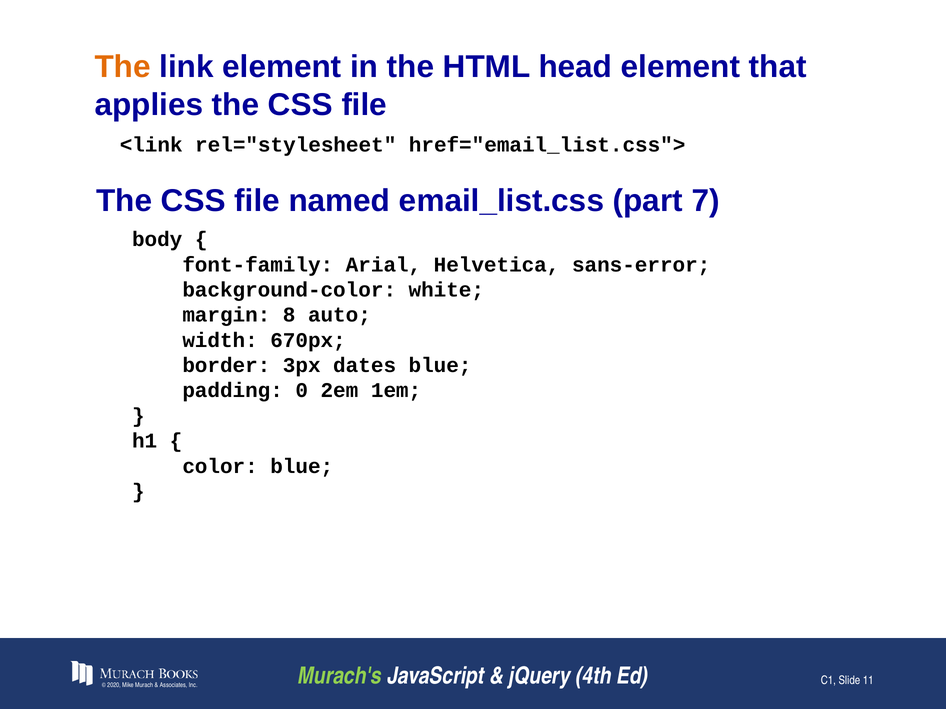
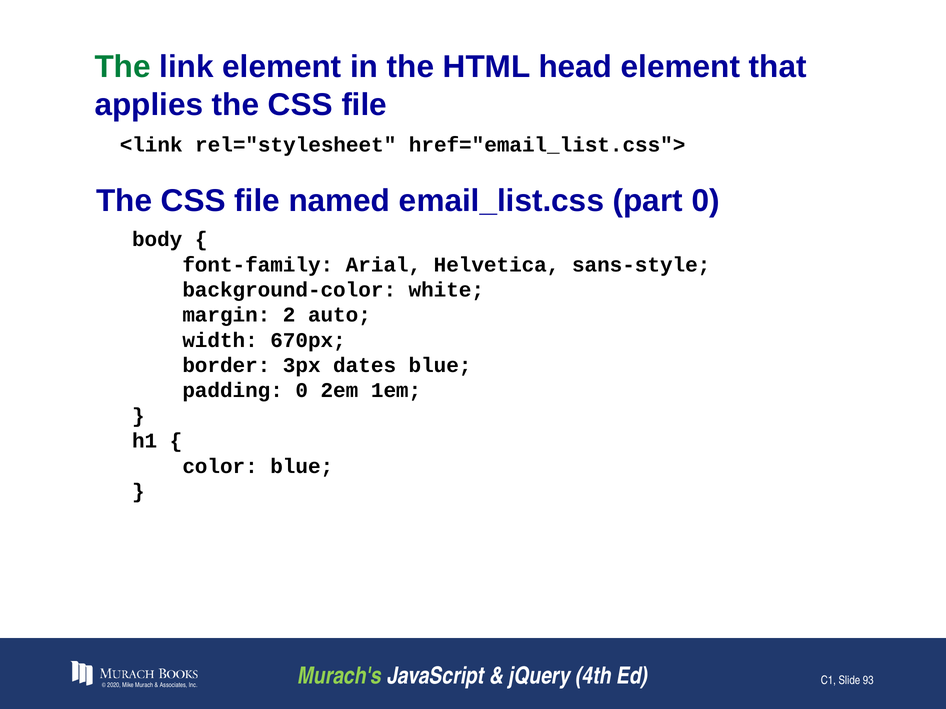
The at (123, 67) colour: orange -> green
part 7: 7 -> 0
sans-error: sans-error -> sans-style
8: 8 -> 2
11: 11 -> 93
